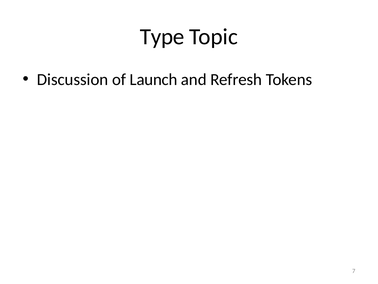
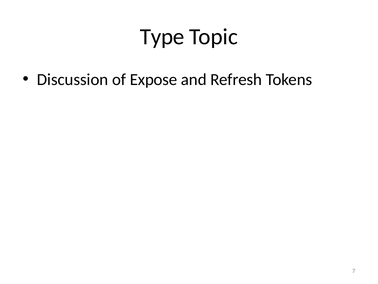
Launch: Launch -> Expose
